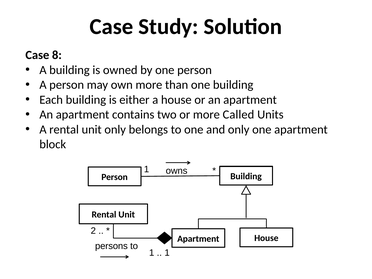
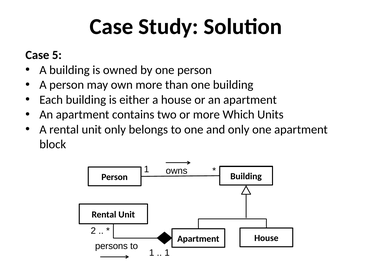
8: 8 -> 5
Called: Called -> Which
